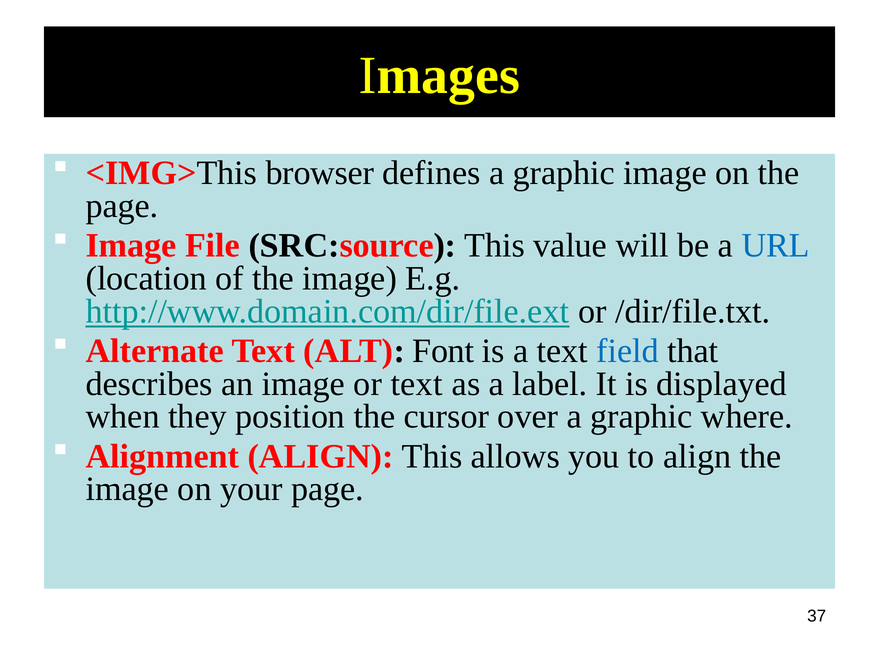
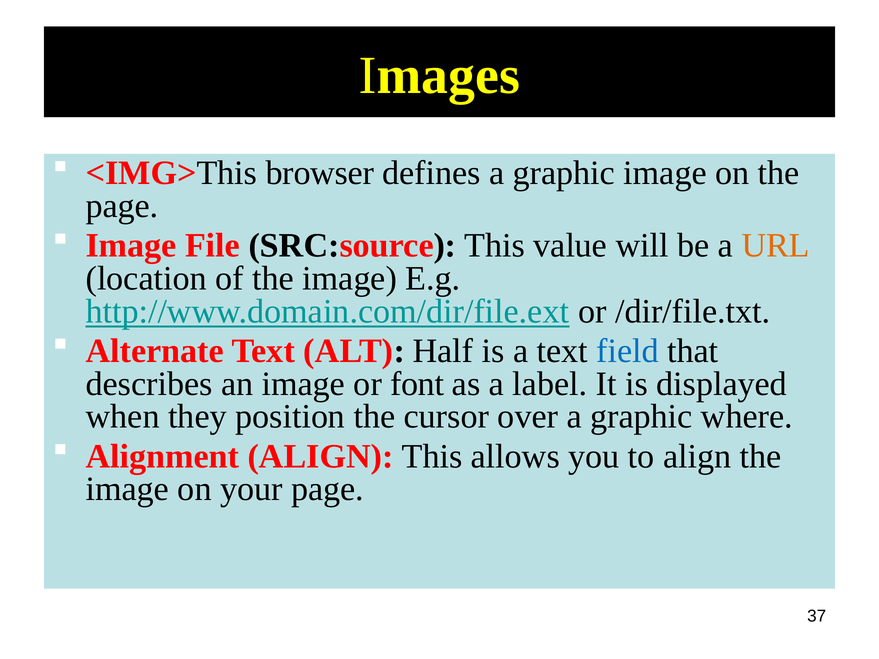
URL colour: blue -> orange
Font: Font -> Half
or text: text -> font
